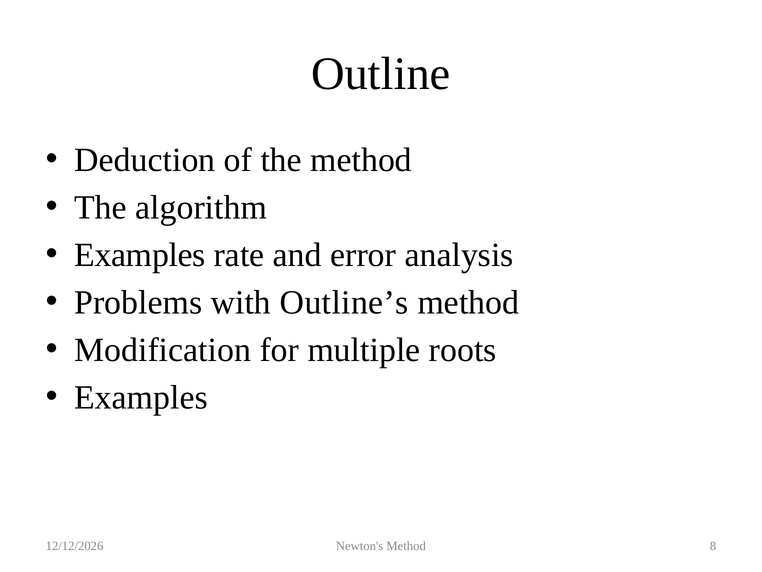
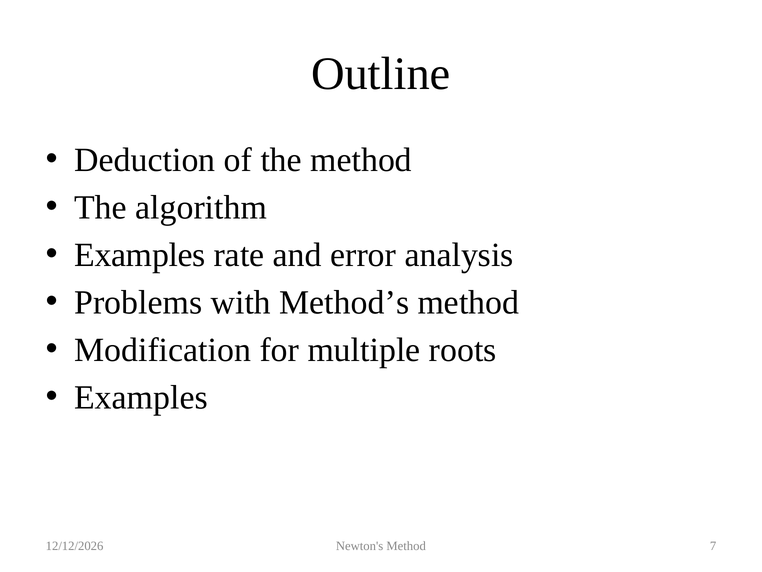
Outline’s: Outline’s -> Method’s
8: 8 -> 7
